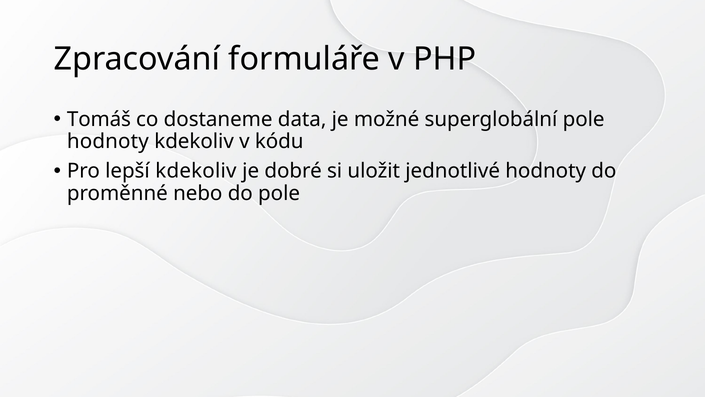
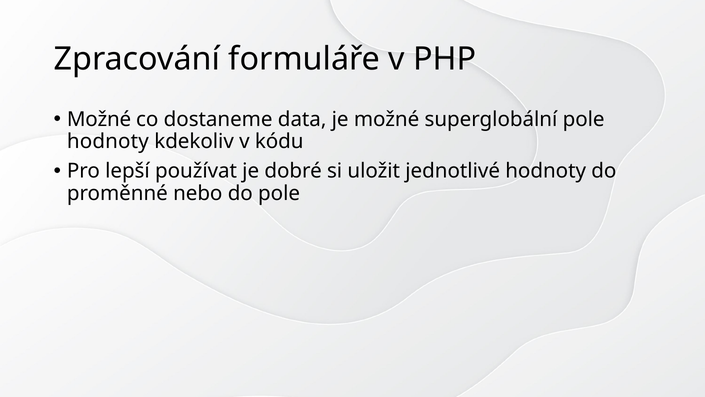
Tomáš at (99, 119): Tomáš -> Možné
lepší kdekoliv: kdekoliv -> používat
